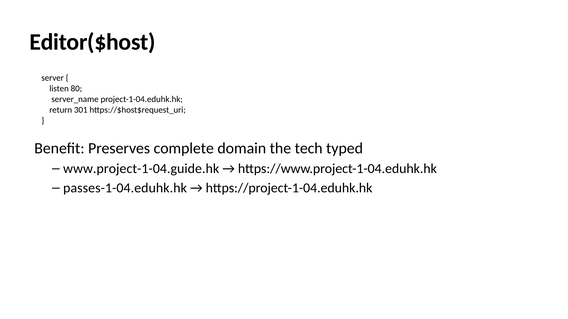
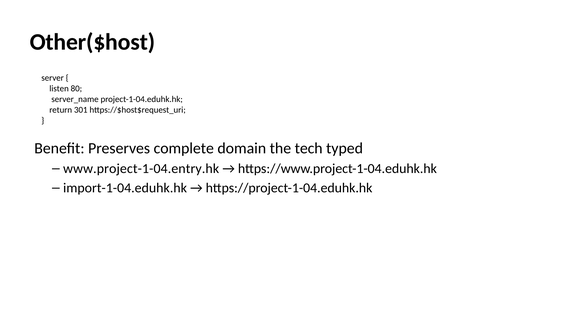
Editor($host: Editor($host -> Other($host
www.project-1-04.guide.hk: www.project-1-04.guide.hk -> www.project-1-04.entry.hk
passes-1-04.eduhk.hk: passes-1-04.eduhk.hk -> import-1-04.eduhk.hk
